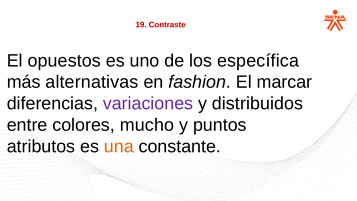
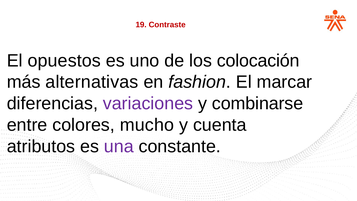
específica: específica -> colocación
distribuidos: distribuidos -> combinarse
puntos: puntos -> cuenta
una colour: orange -> purple
